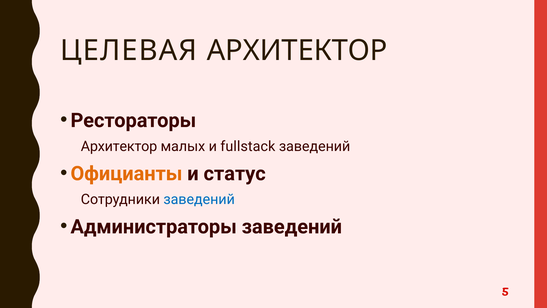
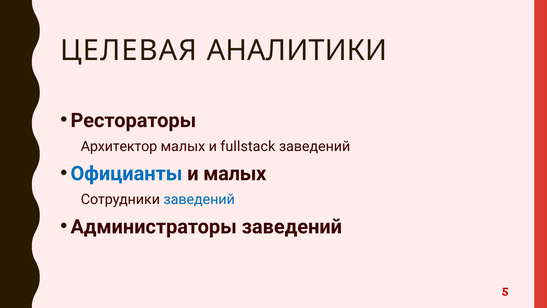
ЦЕЛЕВАЯ АРХИТЕКТОР: АРХИТЕКТОР -> АНАЛИТИКИ
Официанты colour: orange -> blue
и статус: статус -> малых
